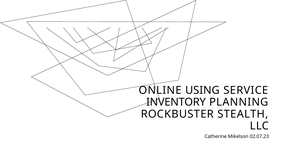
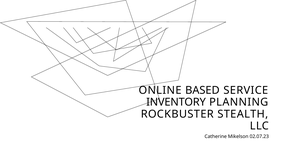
USING: USING -> BASED
